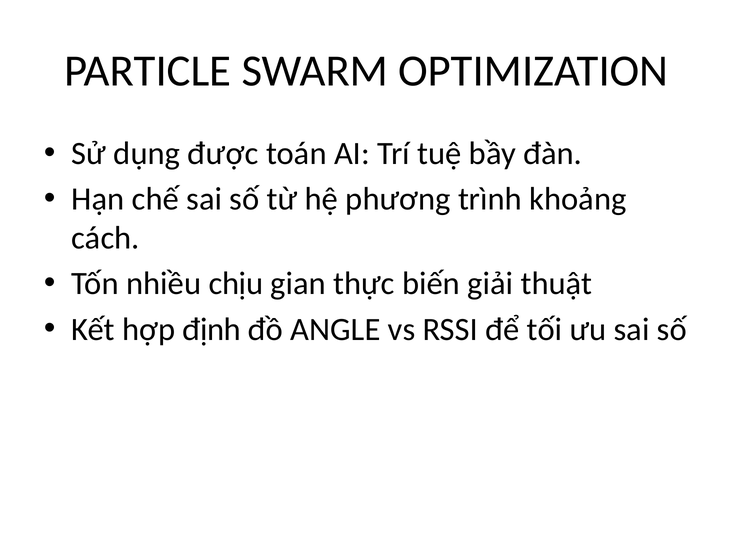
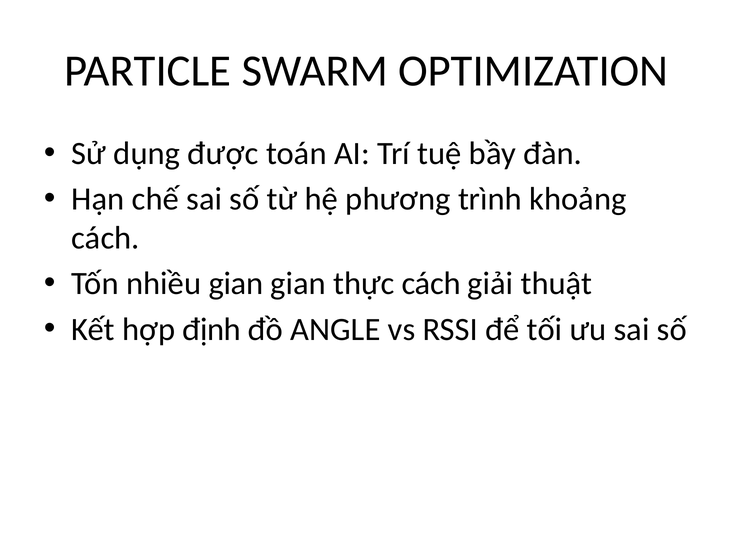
nhiều chịu: chịu -> gian
thực biến: biến -> cách
